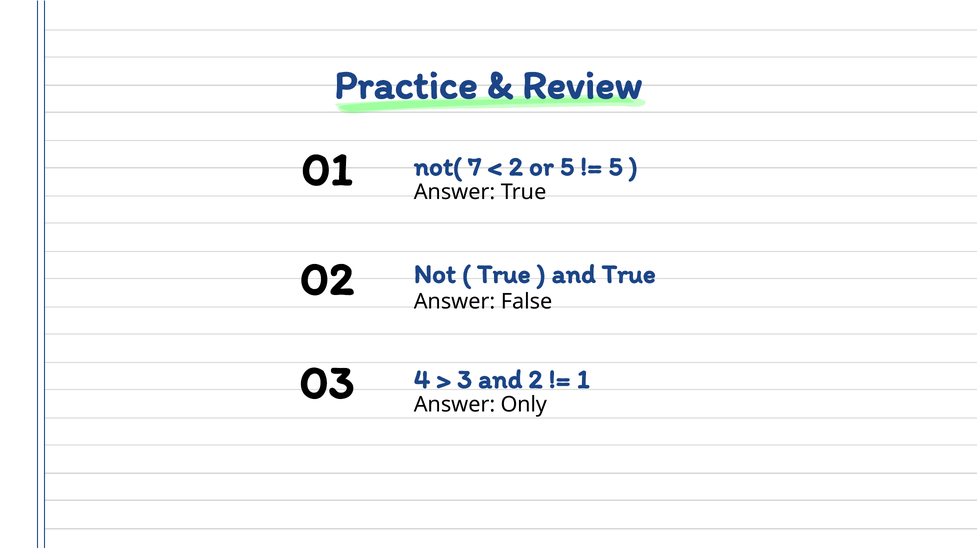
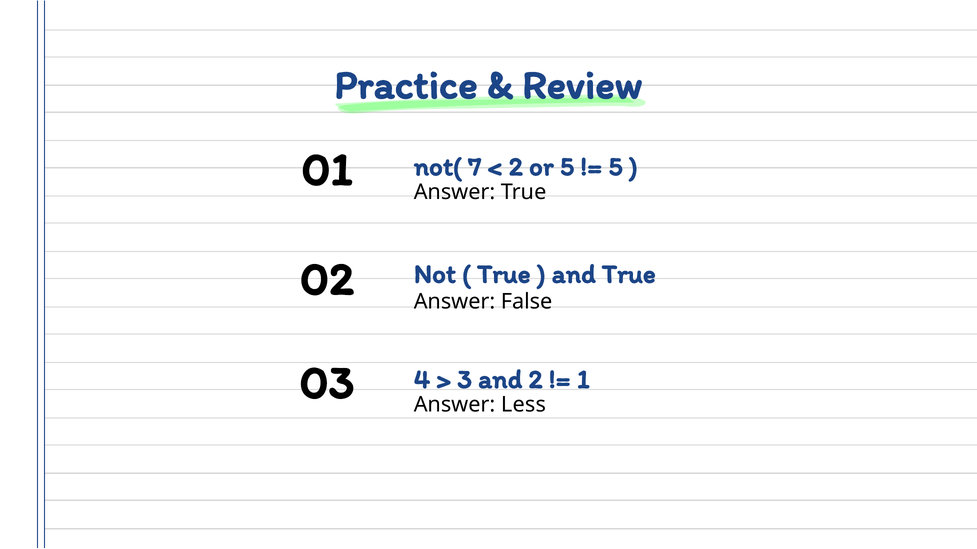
Only: Only -> Less
